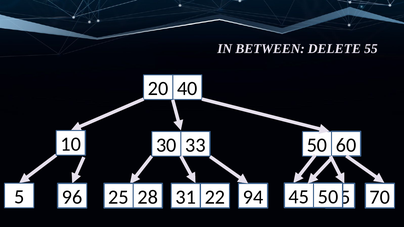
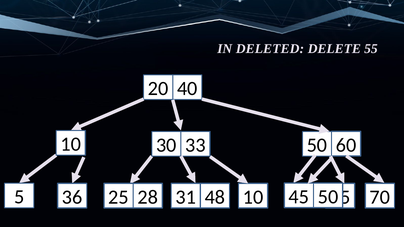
BETWEEN: BETWEEN -> DELETED
96: 96 -> 36
22: 22 -> 48
28 94: 94 -> 10
